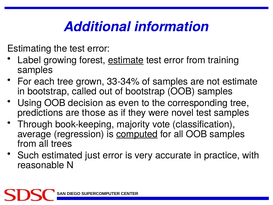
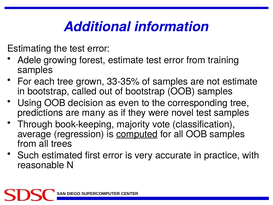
Label: Label -> Adele
estimate at (126, 60) underline: present -> none
33-34%: 33-34% -> 33-35%
those: those -> many
just: just -> first
